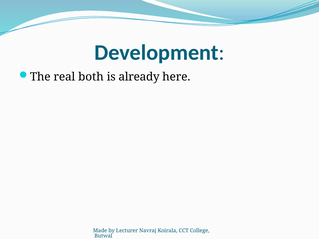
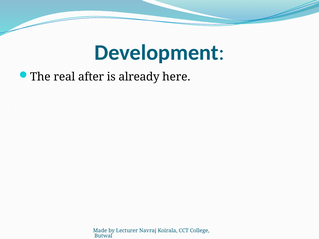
both: both -> after
